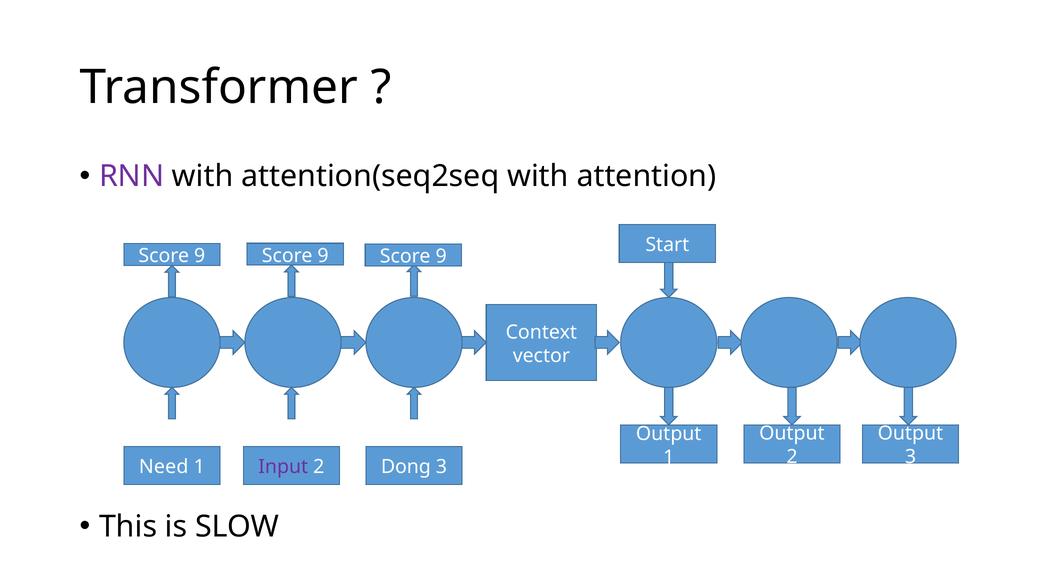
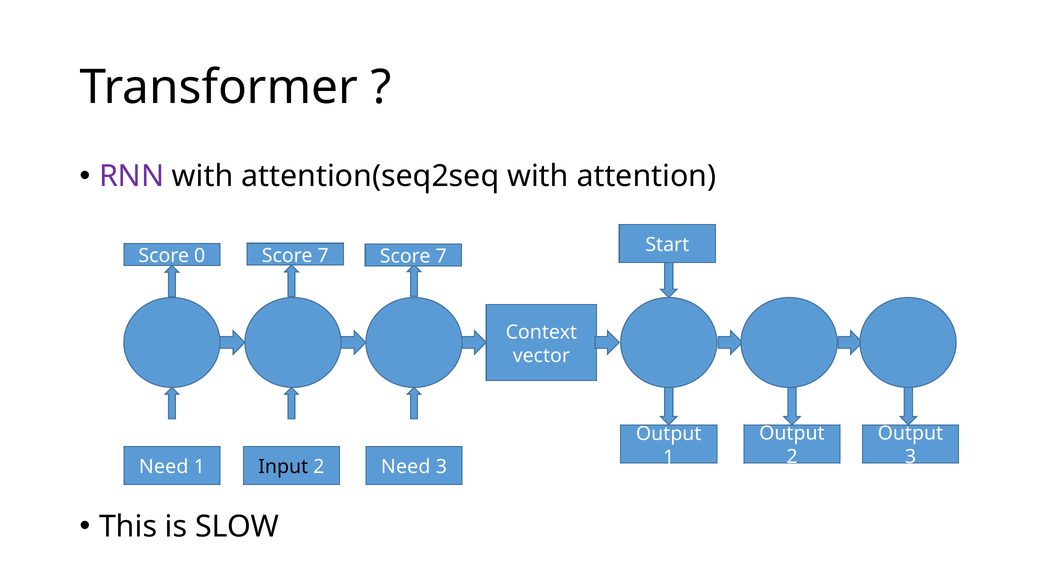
9 at (323, 255): 9 -> 7
9 at (200, 256): 9 -> 0
9 at (441, 256): 9 -> 7
Input colour: purple -> black
2 Dong: Dong -> Need
